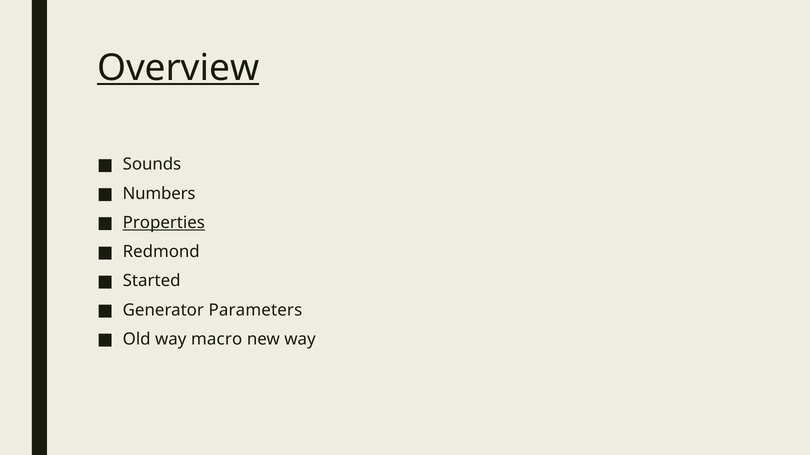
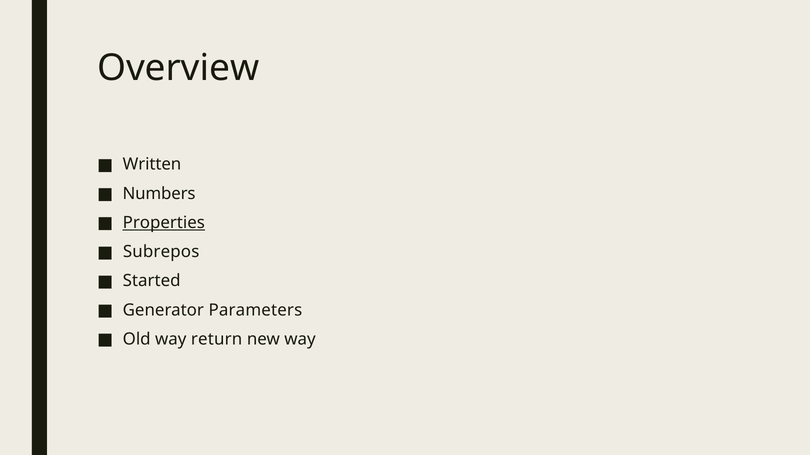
Overview underline: present -> none
Sounds: Sounds -> Written
Redmond: Redmond -> Subrepos
macro: macro -> return
